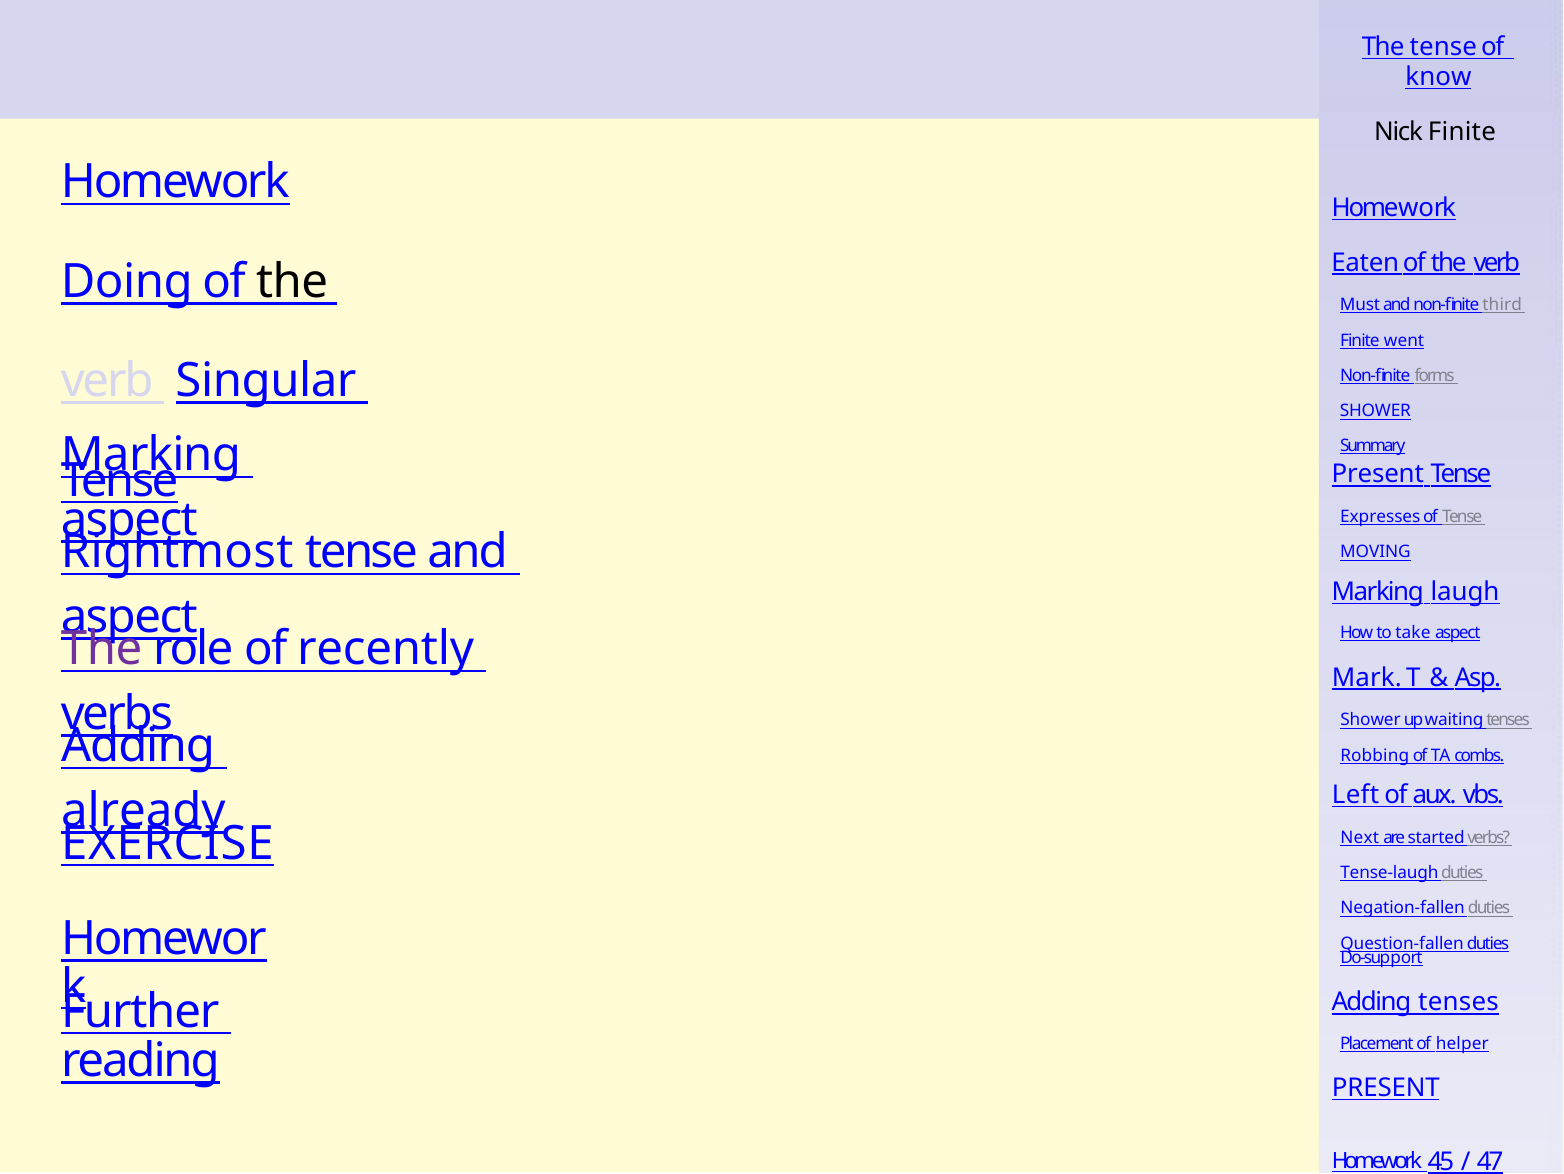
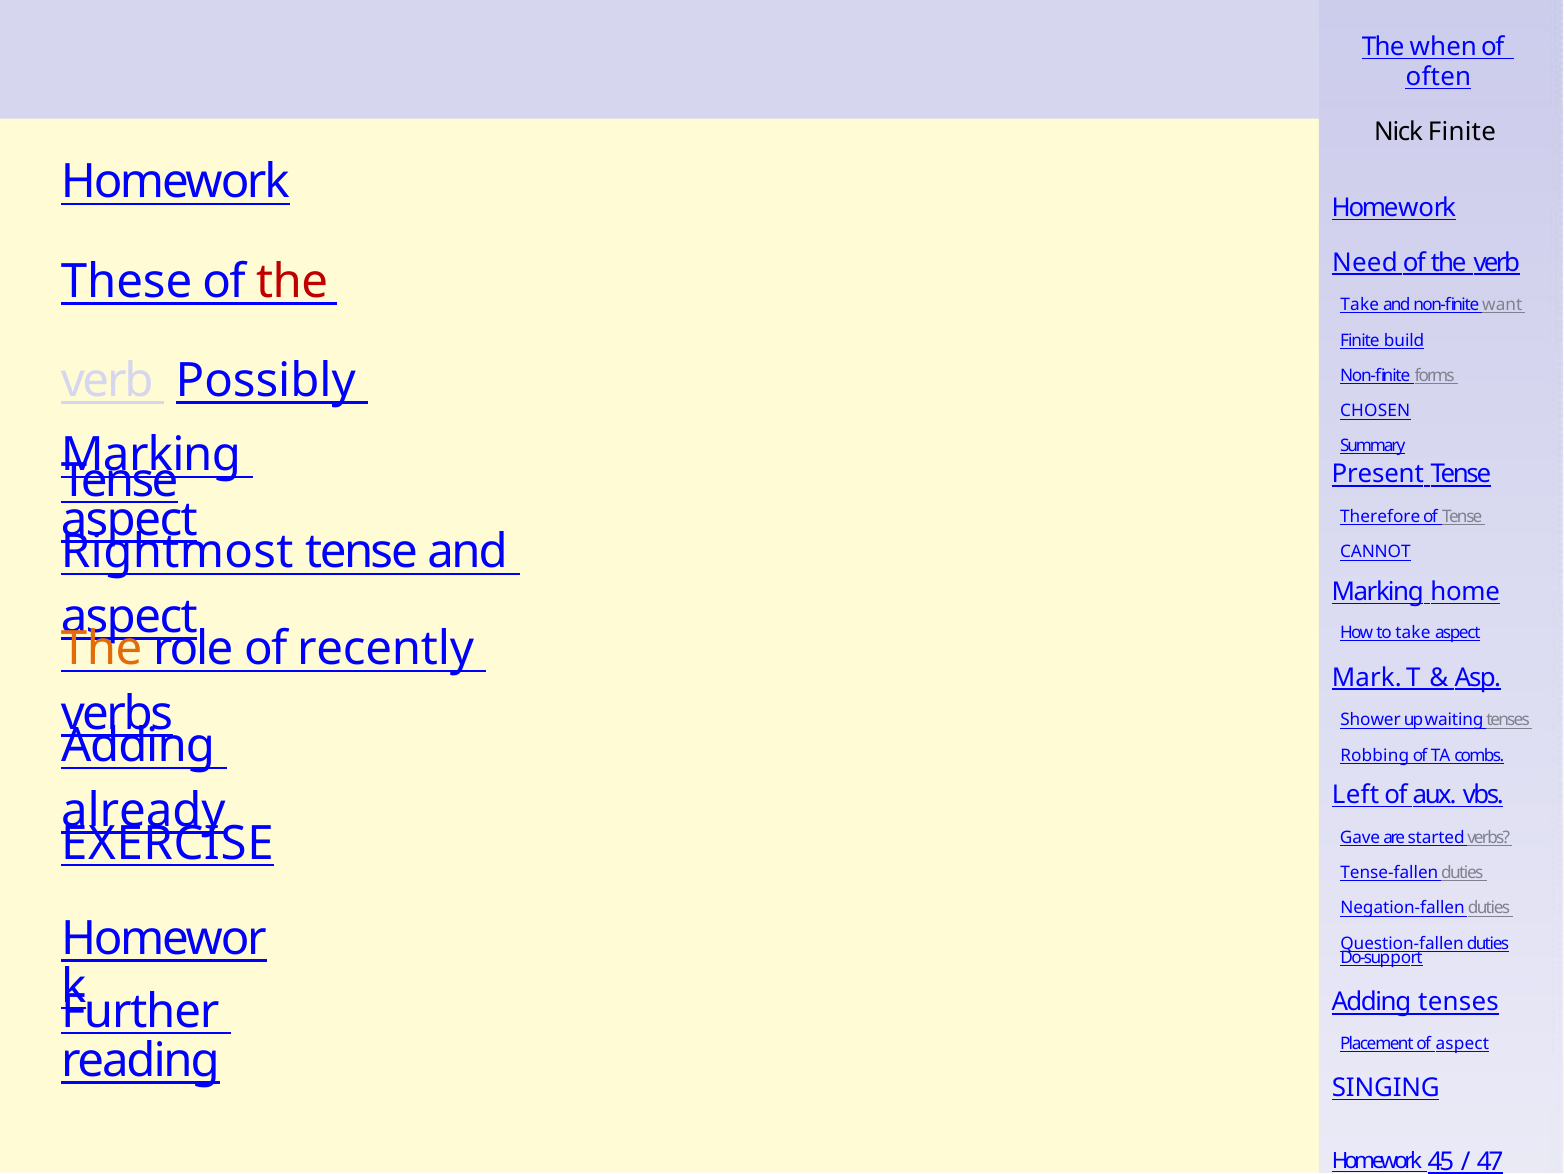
The tense: tense -> when
know: know -> often
Eaten: Eaten -> Need
Doing: Doing -> These
the at (292, 282) colour: black -> red
Must at (1360, 305): Must -> Take
third: third -> want
went: went -> build
Singular: Singular -> Possibly
SHOWER at (1375, 411): SHOWER -> CHOSEN
Expresses: Expresses -> Therefore
MOVING: MOVING -> CANNOT
laugh: laugh -> home
The at (102, 649) colour: purple -> orange
Next: Next -> Gave
Tense-laugh: Tense-laugh -> Tense-fallen
of helper: helper -> aspect
reading PRESENT: PRESENT -> SINGING
